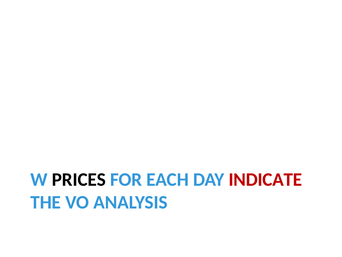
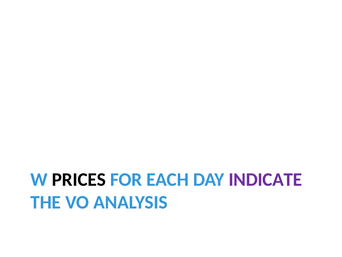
INDICATE colour: red -> purple
